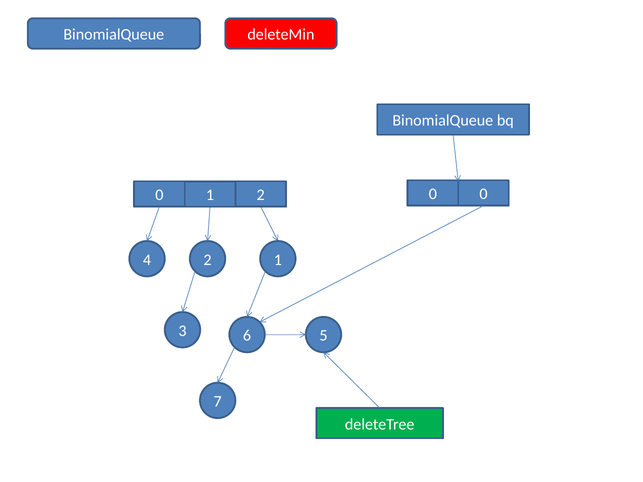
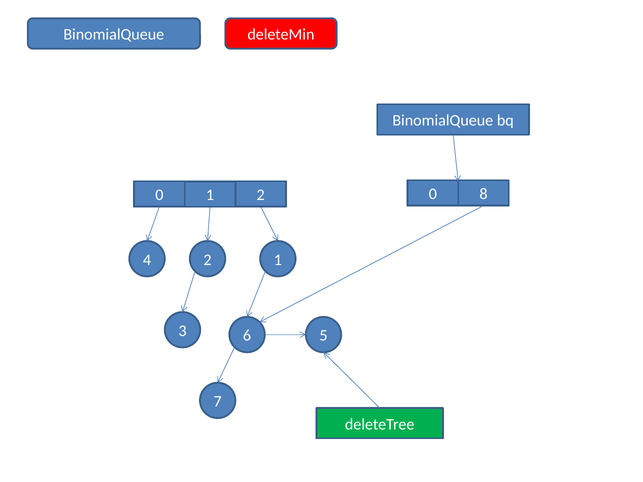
0 0: 0 -> 8
